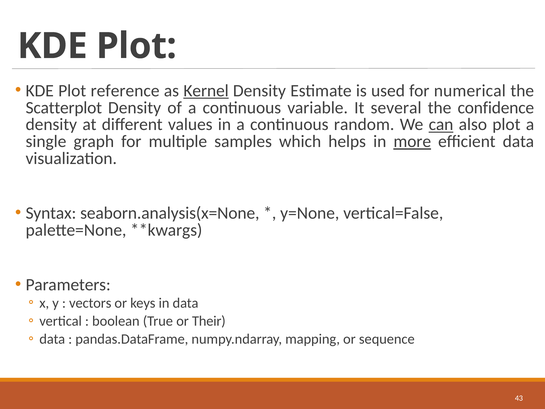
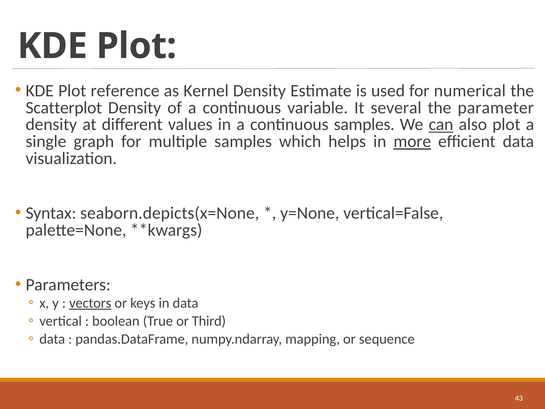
Kernel underline: present -> none
confidence: confidence -> parameter
continuous random: random -> samples
seaborn.analysis(x=None: seaborn.analysis(x=None -> seaborn.depicts(x=None
vectors underline: none -> present
Their: Their -> Third
